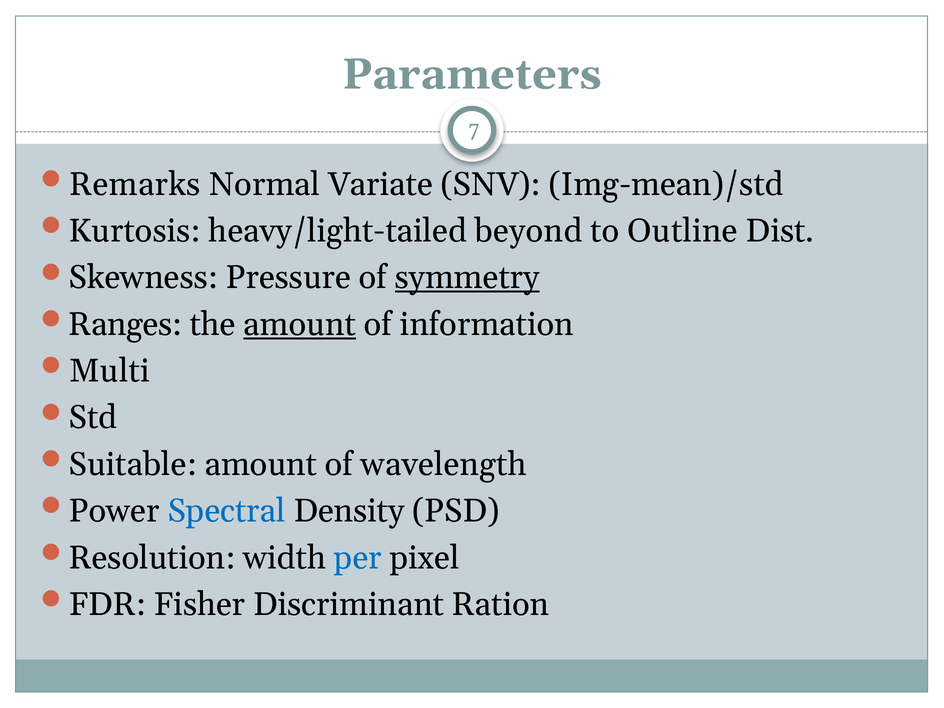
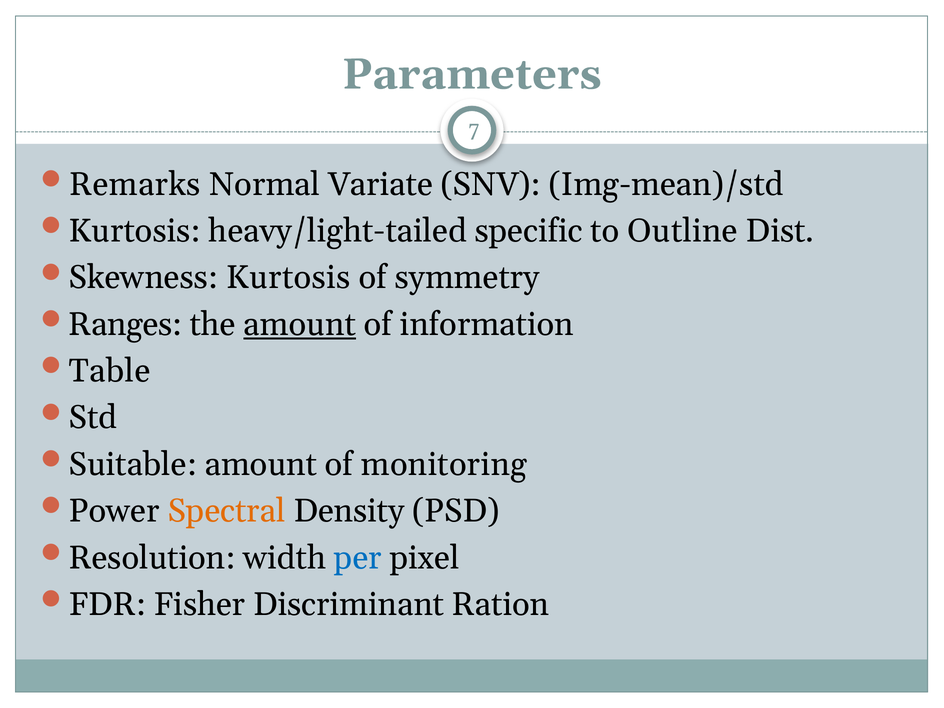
beyond: beyond -> specific
Skewness Pressure: Pressure -> Kurtosis
symmetry underline: present -> none
Multi: Multi -> Table
wavelength: wavelength -> monitoring
Spectral colour: blue -> orange
